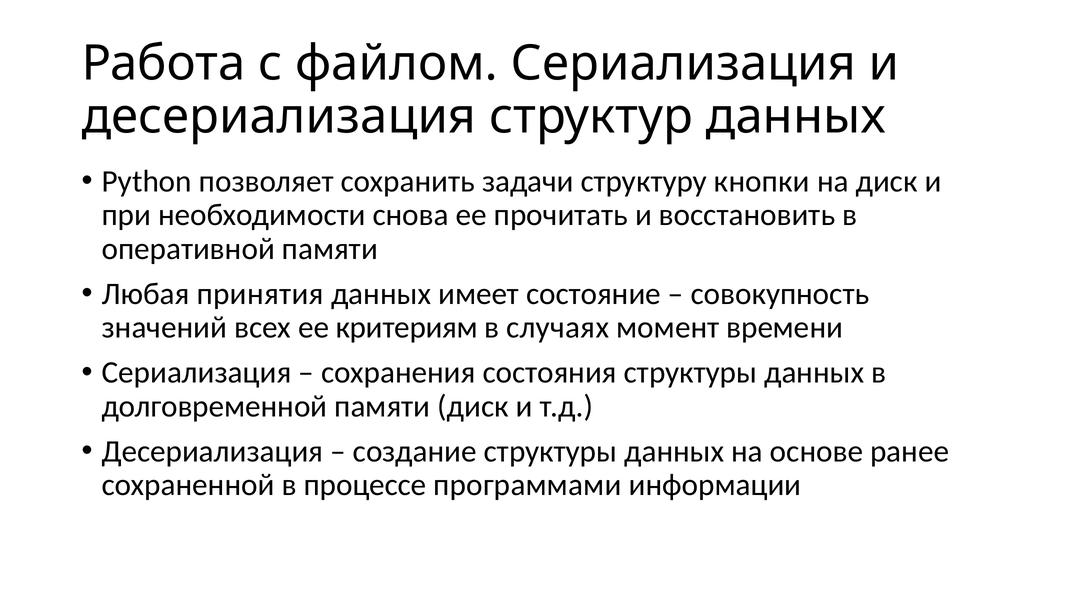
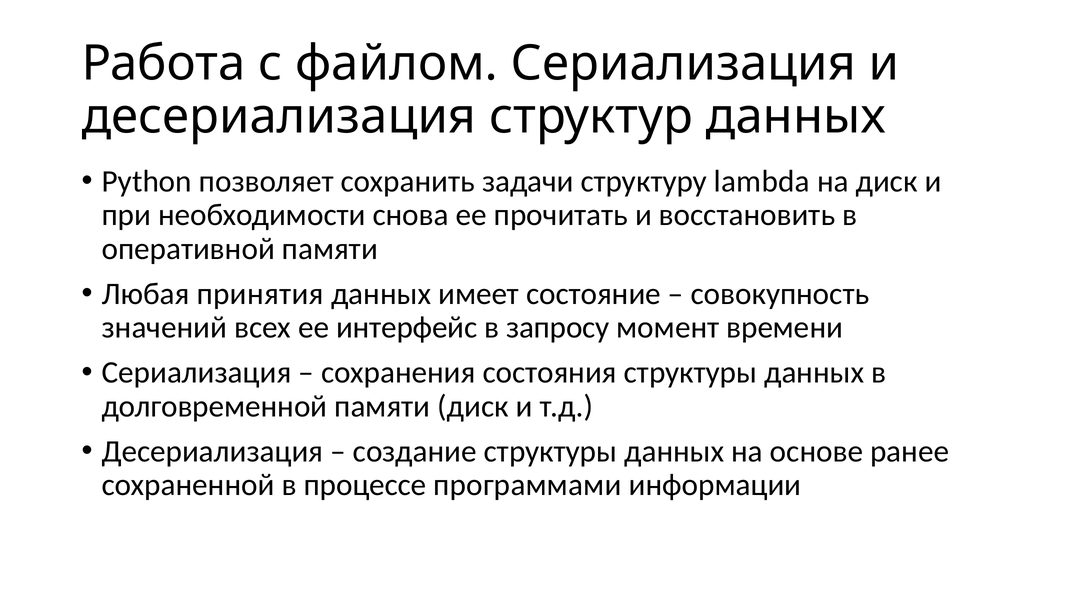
кнопки: кнопки -> lambda
критериям: критериям -> интерфейс
случаях: случаях -> запросу
